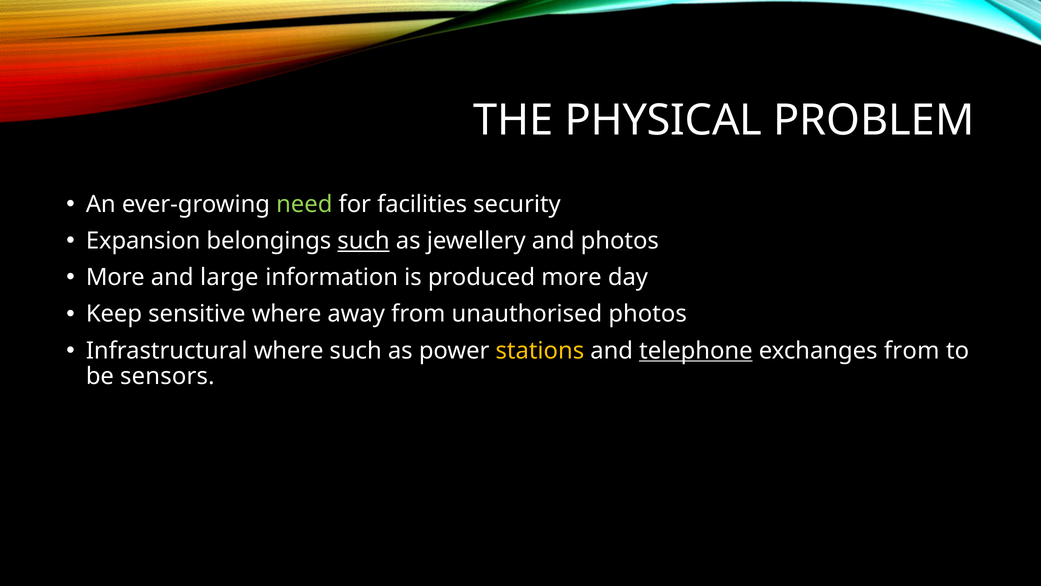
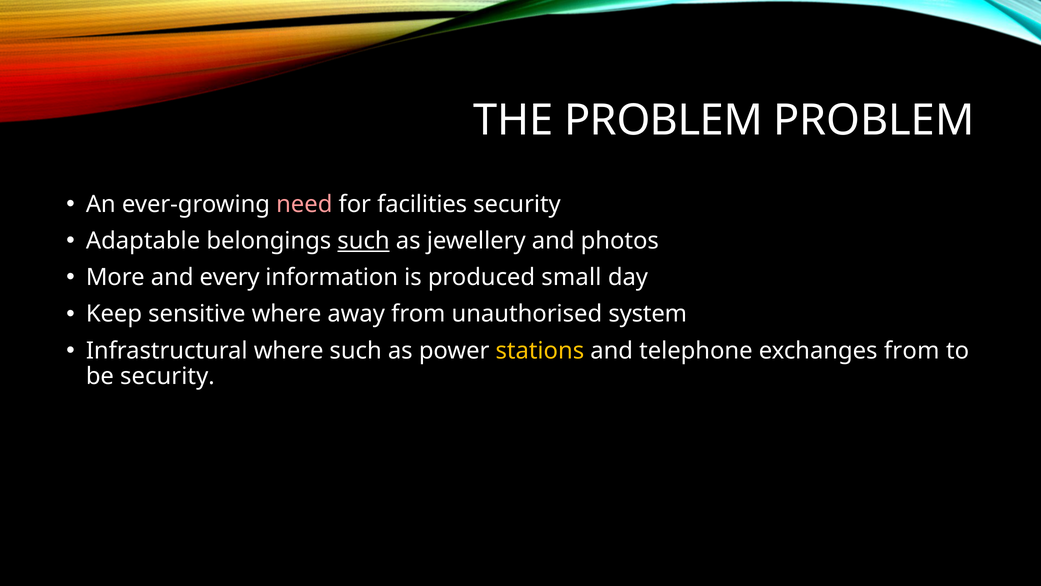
THE PHYSICAL: PHYSICAL -> PROBLEM
need colour: light green -> pink
Expansion: Expansion -> Adaptable
large: large -> every
produced more: more -> small
unauthorised photos: photos -> system
telephone underline: present -> none
be sensors: sensors -> security
